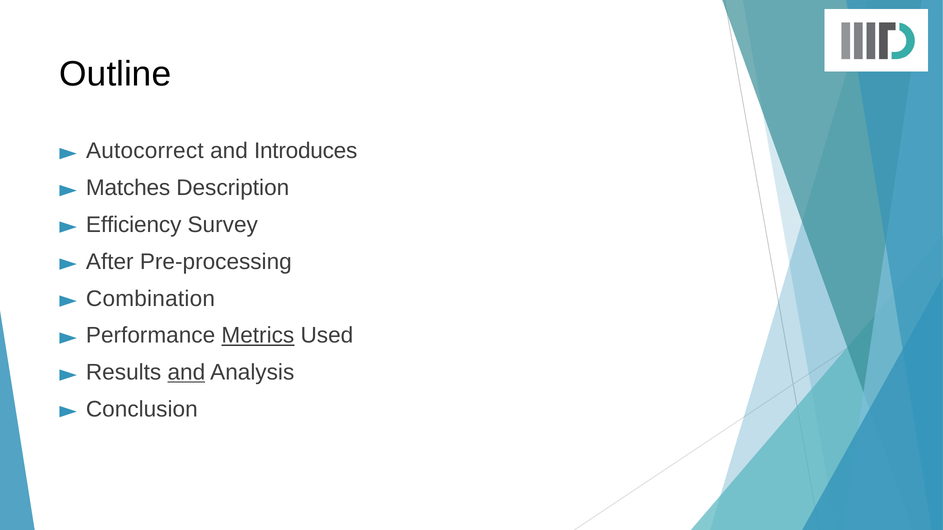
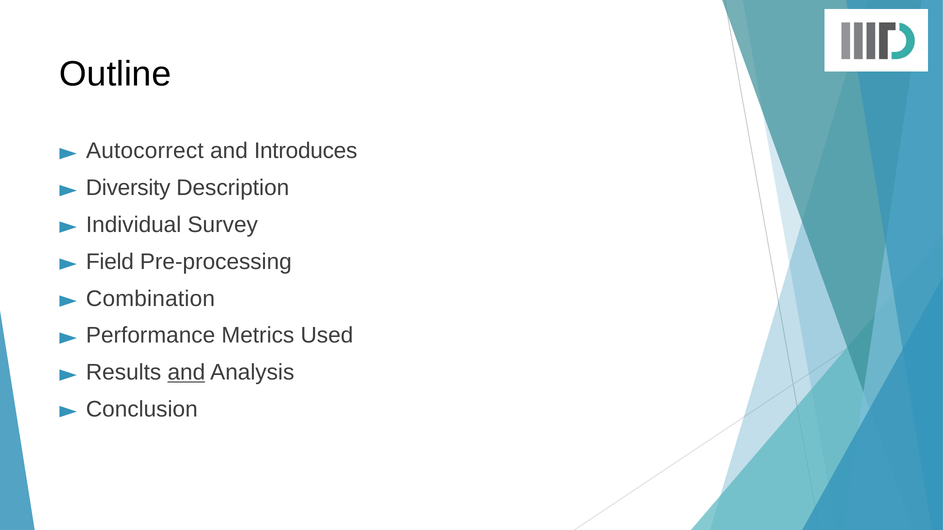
Matches: Matches -> Diversity
Efficiency: Efficiency -> Individual
After: After -> Field
Metrics underline: present -> none
